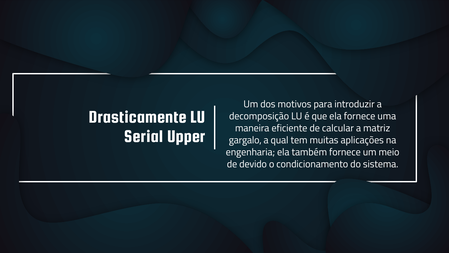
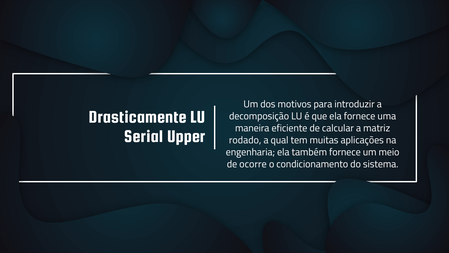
gargalo: gargalo -> rodado
devido: devido -> ocorre
